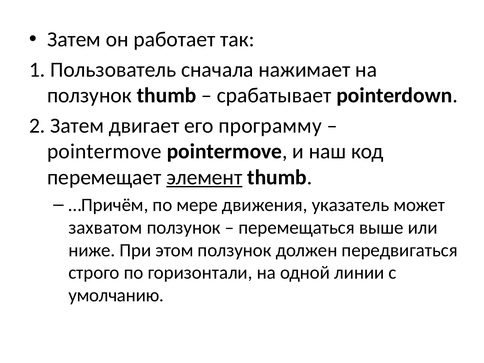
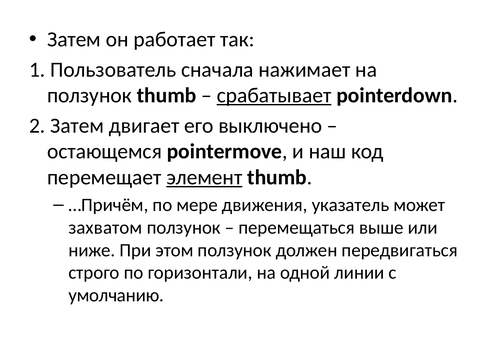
срабатывает underline: none -> present
программу: программу -> выключено
pointermove at (104, 152): pointermove -> остающемся
